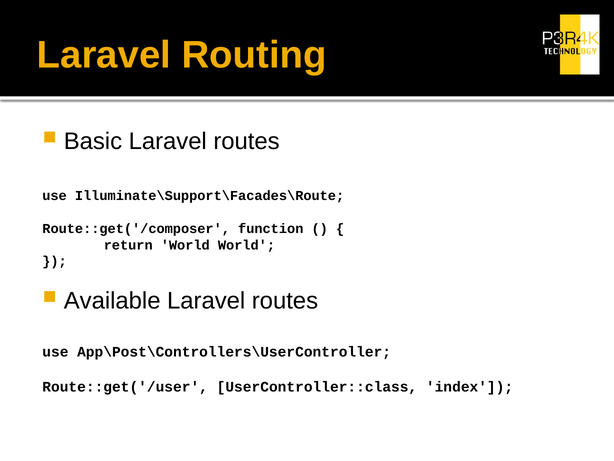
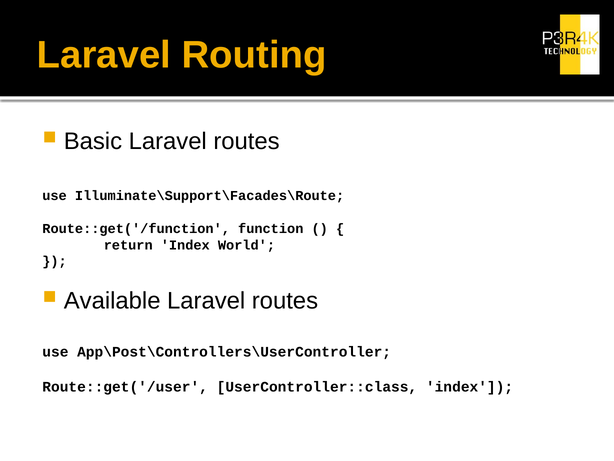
Route::get('/composer: Route::get('/composer -> Route::get('/function
return World: World -> Index
